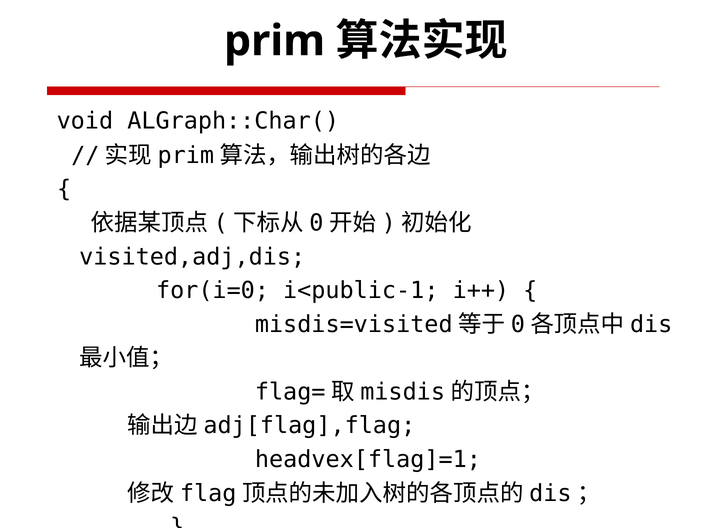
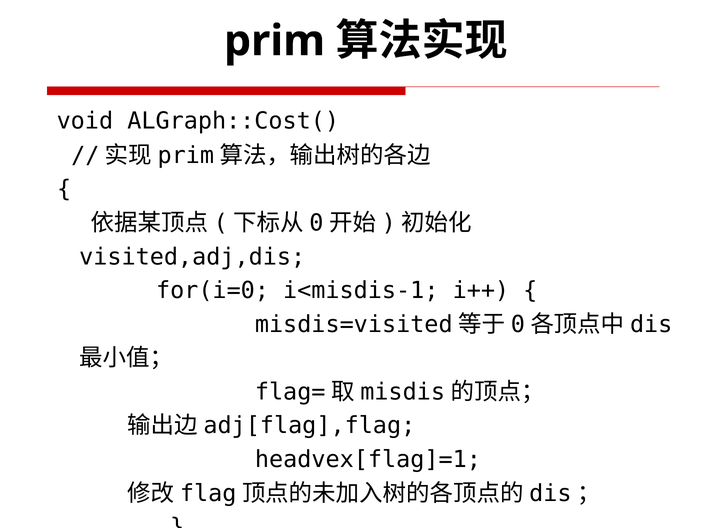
ALGraph::Char(: ALGraph::Char( -> ALGraph::Cost(
i<public-1: i<public-1 -> i<misdis-1
